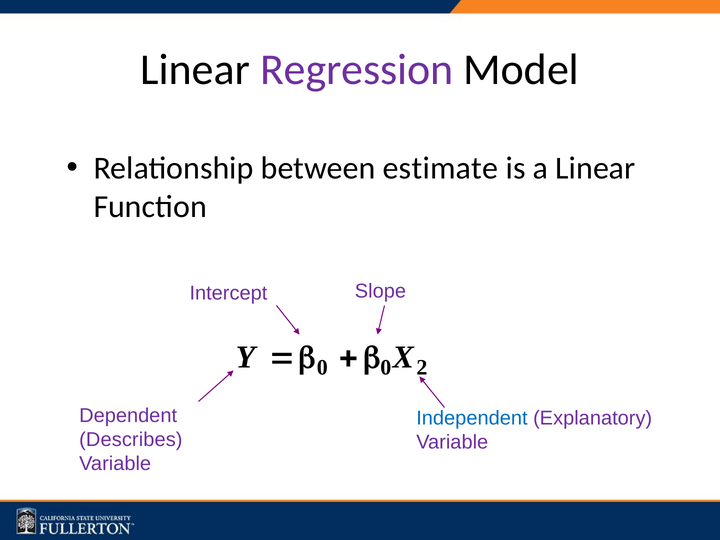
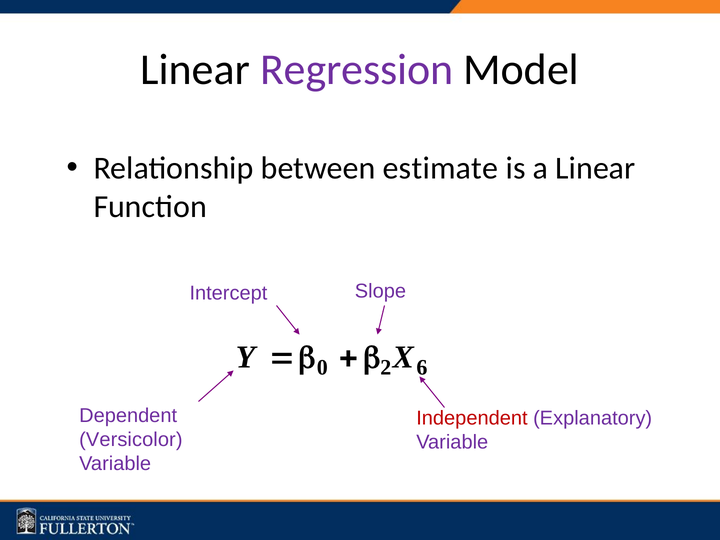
2: 2 -> 6
0 0: 0 -> 2
Independent colour: blue -> red
Describes: Describes -> Versicolor
